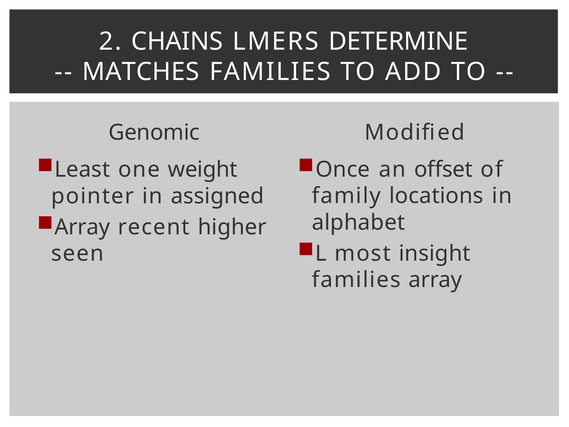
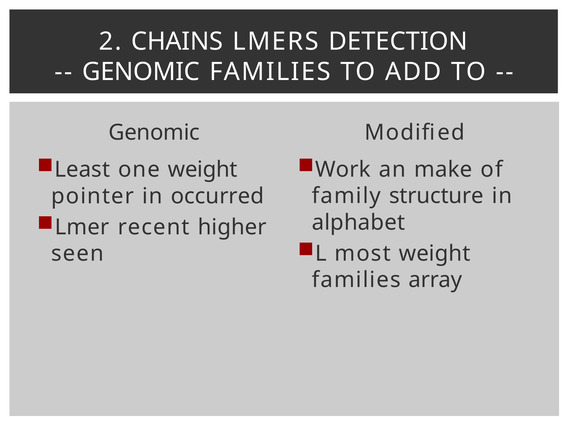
DETERMINE: DETERMINE -> DETECTION
MATCHES at (141, 72): MATCHES -> GENOMIC
Once: Once -> Work
offset: offset -> make
locations: locations -> structure
assigned: assigned -> occurred
Array at (82, 227): Array -> Lmer
most insight: insight -> weight
